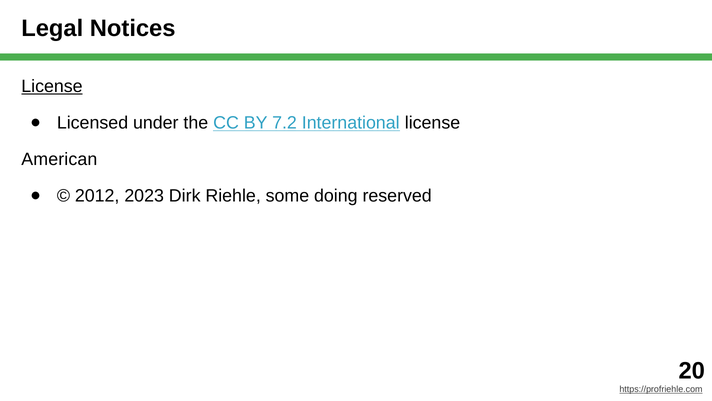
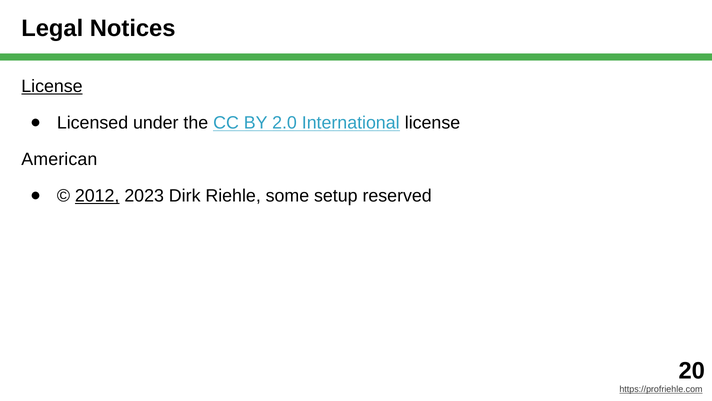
7.2: 7.2 -> 2.0
2012 underline: none -> present
doing: doing -> setup
